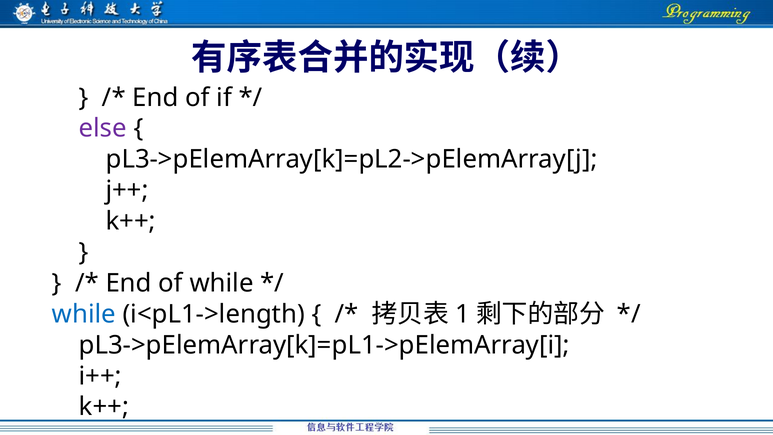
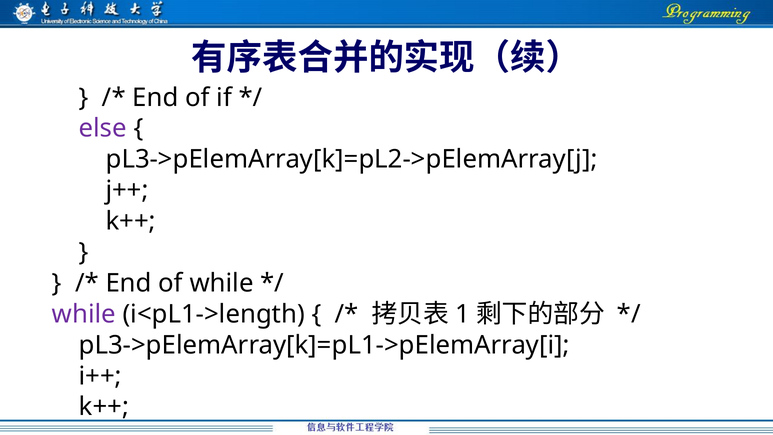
while at (84, 314) colour: blue -> purple
